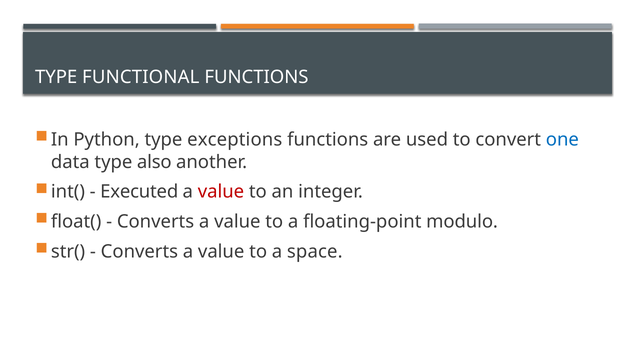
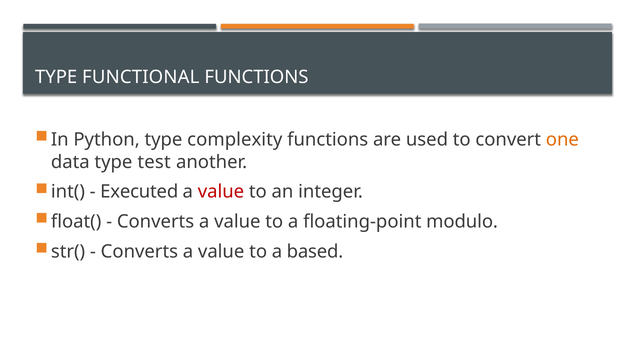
exceptions: exceptions -> complexity
one colour: blue -> orange
also: also -> test
space: space -> based
